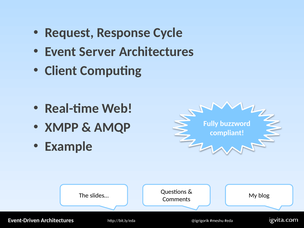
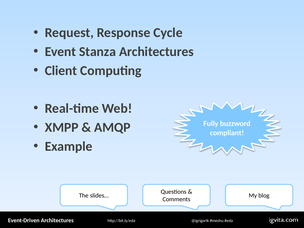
Server: Server -> Stanza
